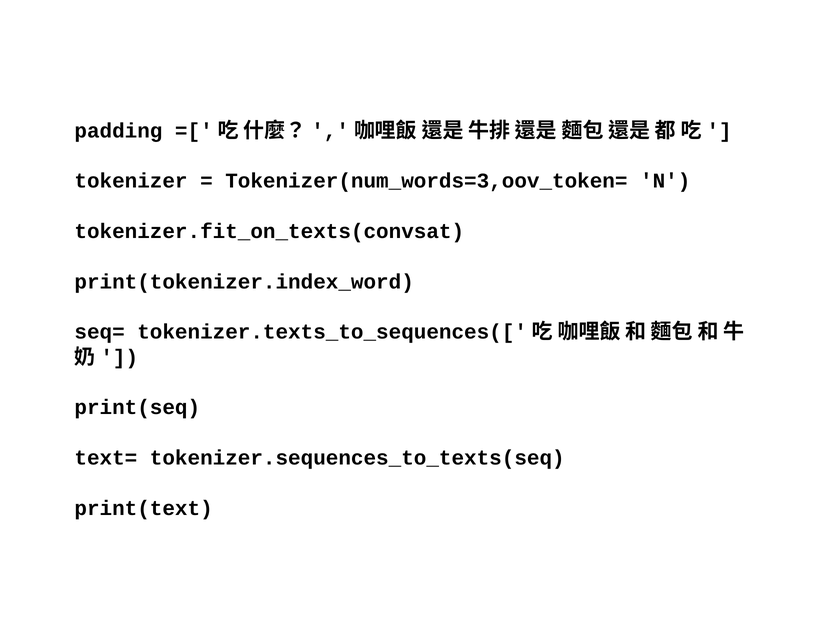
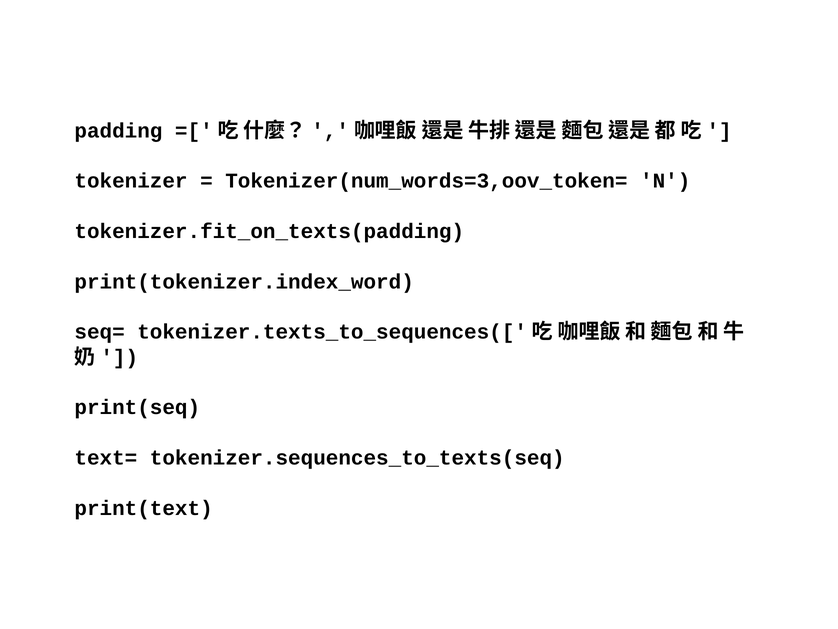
tokenizer.fit_on_texts(convsat: tokenizer.fit_on_texts(convsat -> tokenizer.fit_on_texts(padding
